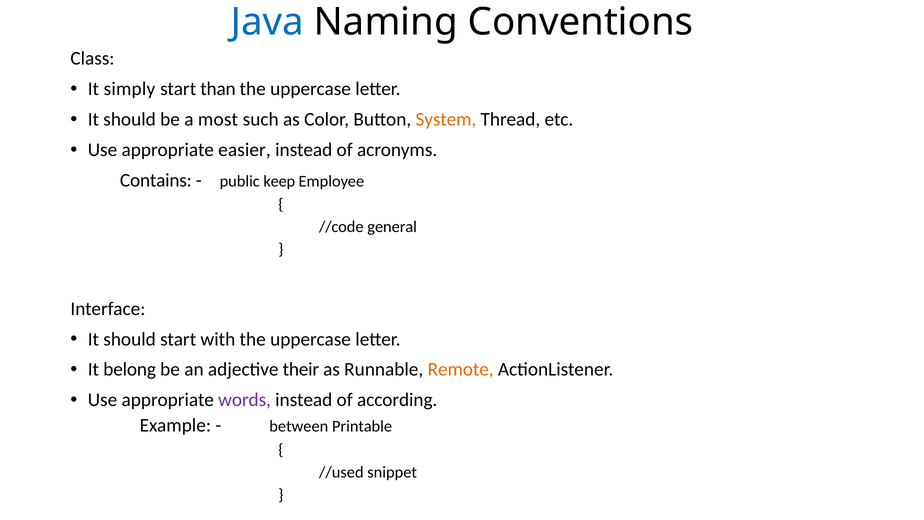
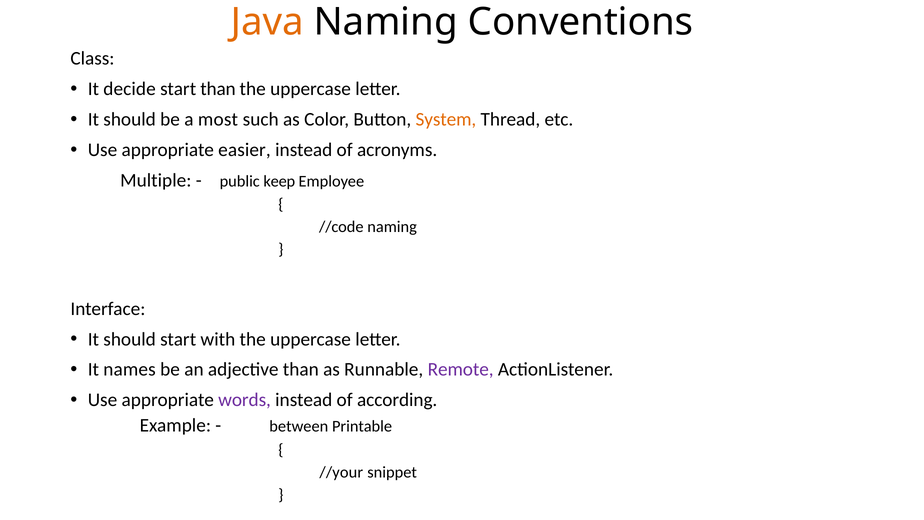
Java colour: blue -> orange
simply: simply -> decide
Contains: Contains -> Multiple
//code general: general -> naming
belong: belong -> names
adjective their: their -> than
Remote colour: orange -> purple
//used: //used -> //your
